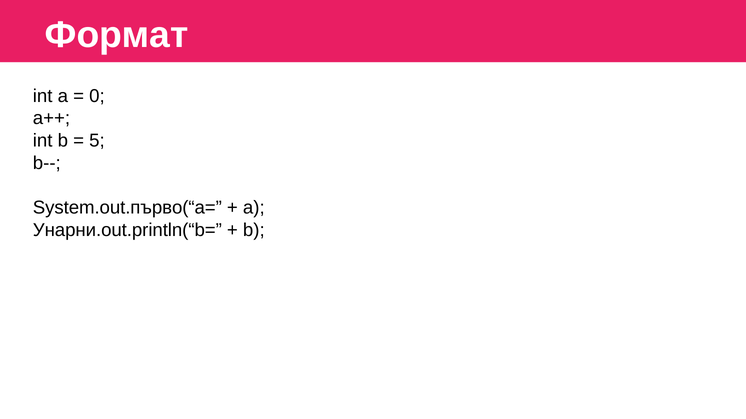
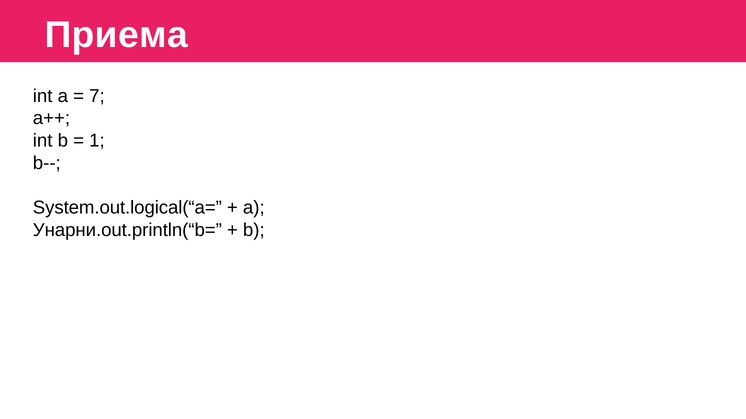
Формат: Формат -> Приема
0: 0 -> 7
5: 5 -> 1
System.out.първо(“a=: System.out.първо(“a= -> System.out.logical(“a=
